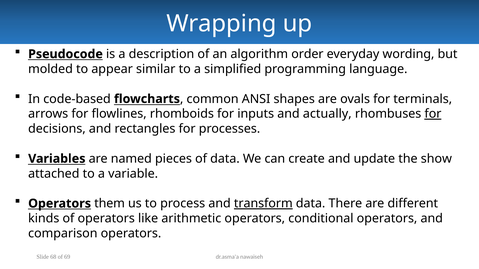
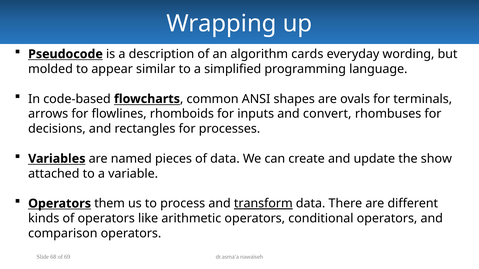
order: order -> cards
actually: actually -> convert
for at (433, 114) underline: present -> none
